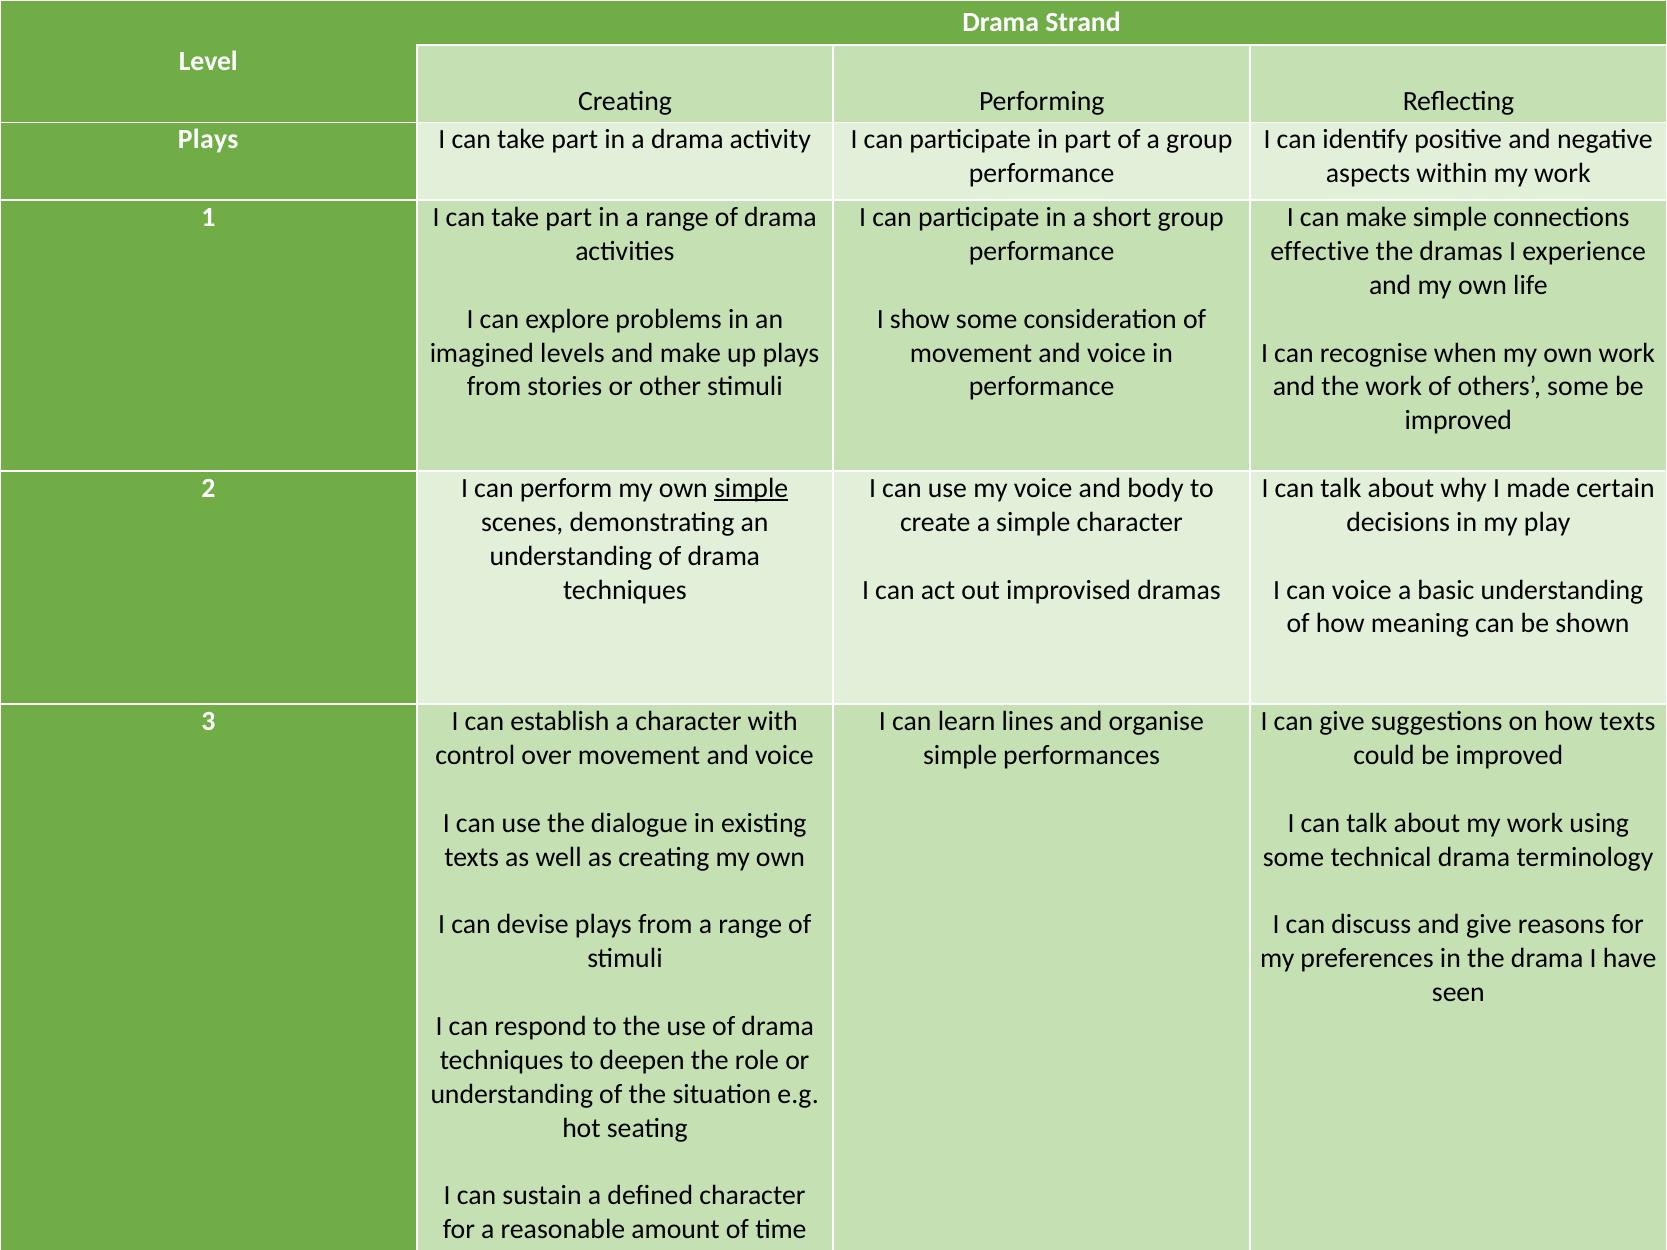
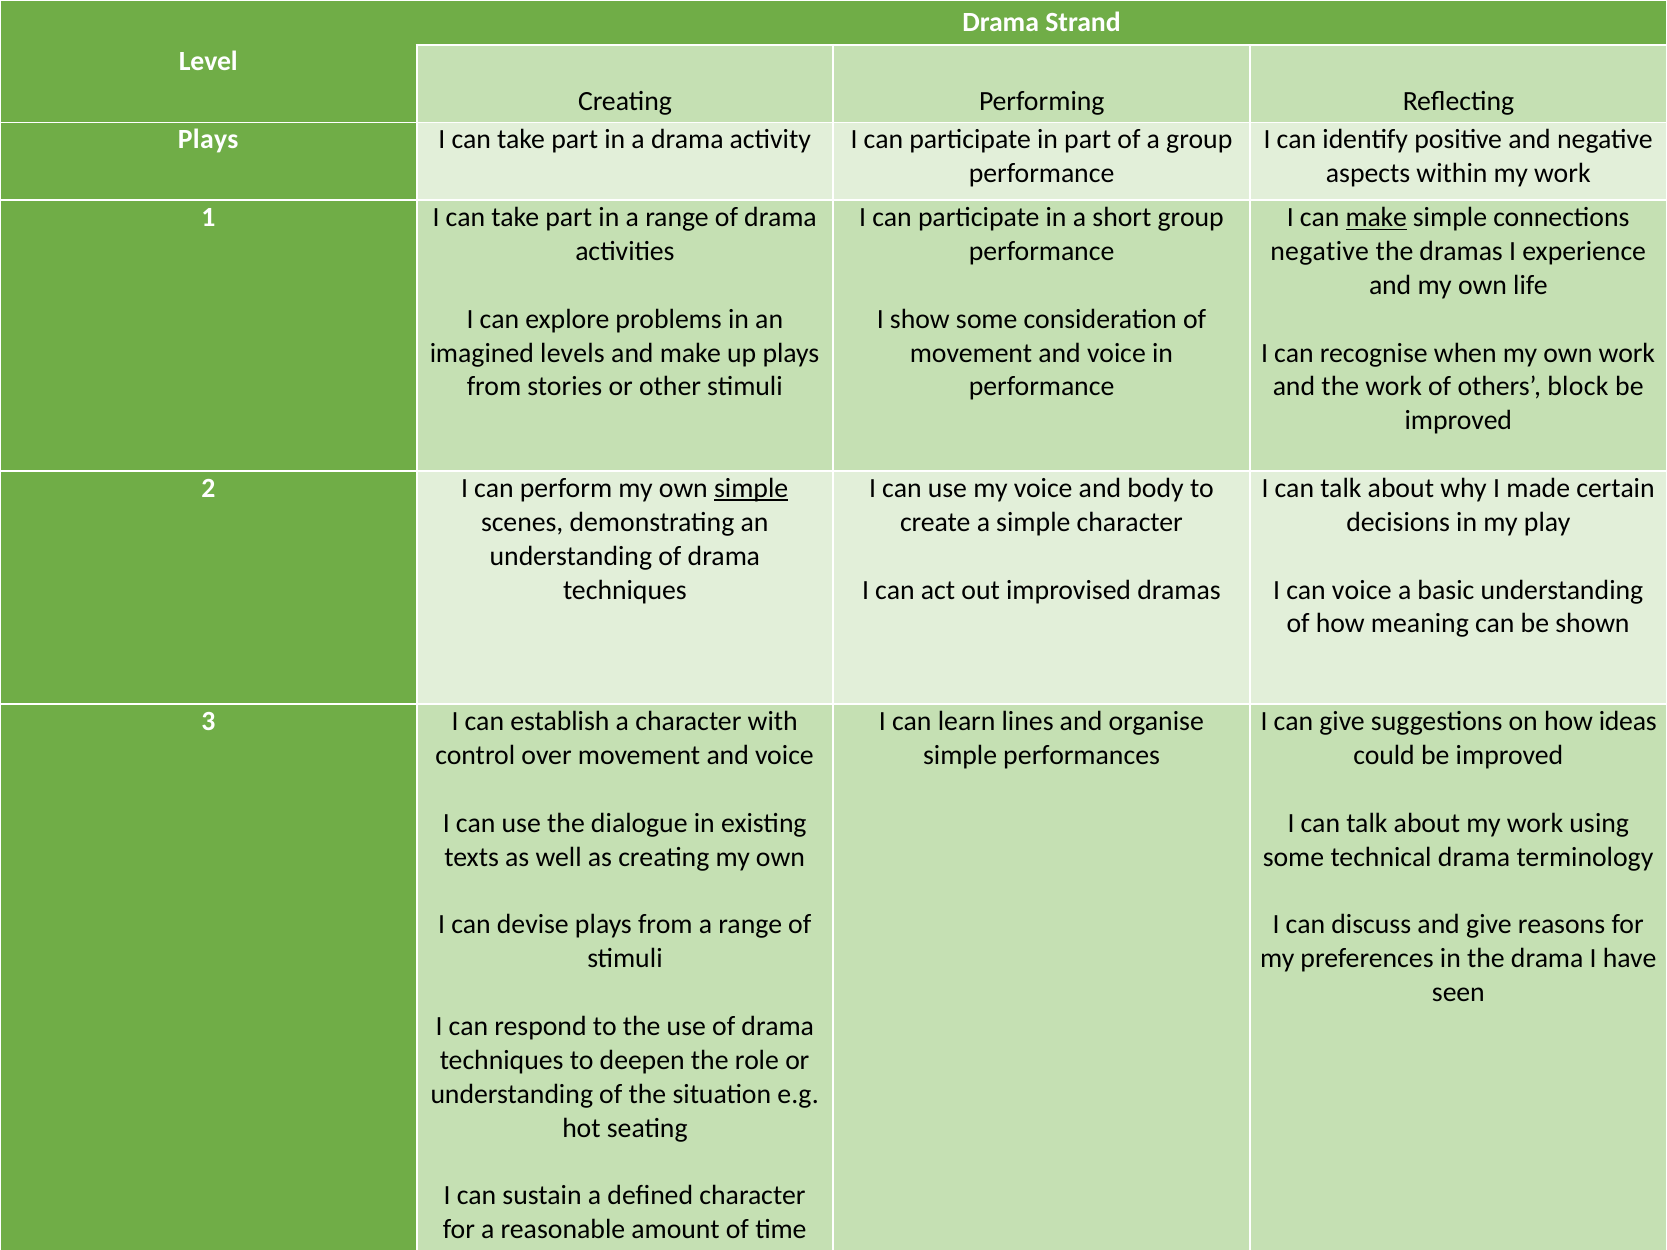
make at (1376, 217) underline: none -> present
effective at (1320, 251): effective -> negative
others some: some -> block
how texts: texts -> ideas
